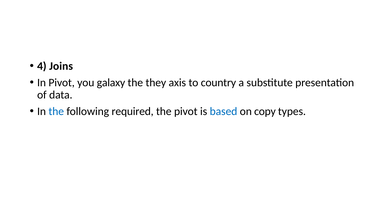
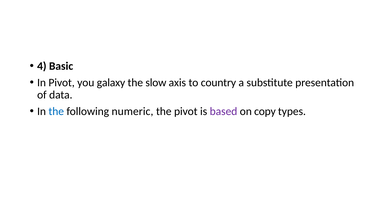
Joins: Joins -> Basic
they: they -> slow
required: required -> numeric
based colour: blue -> purple
